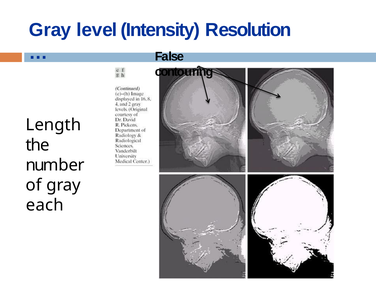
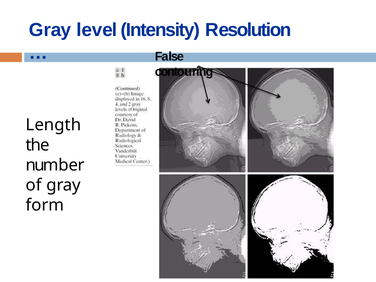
each: each -> form
